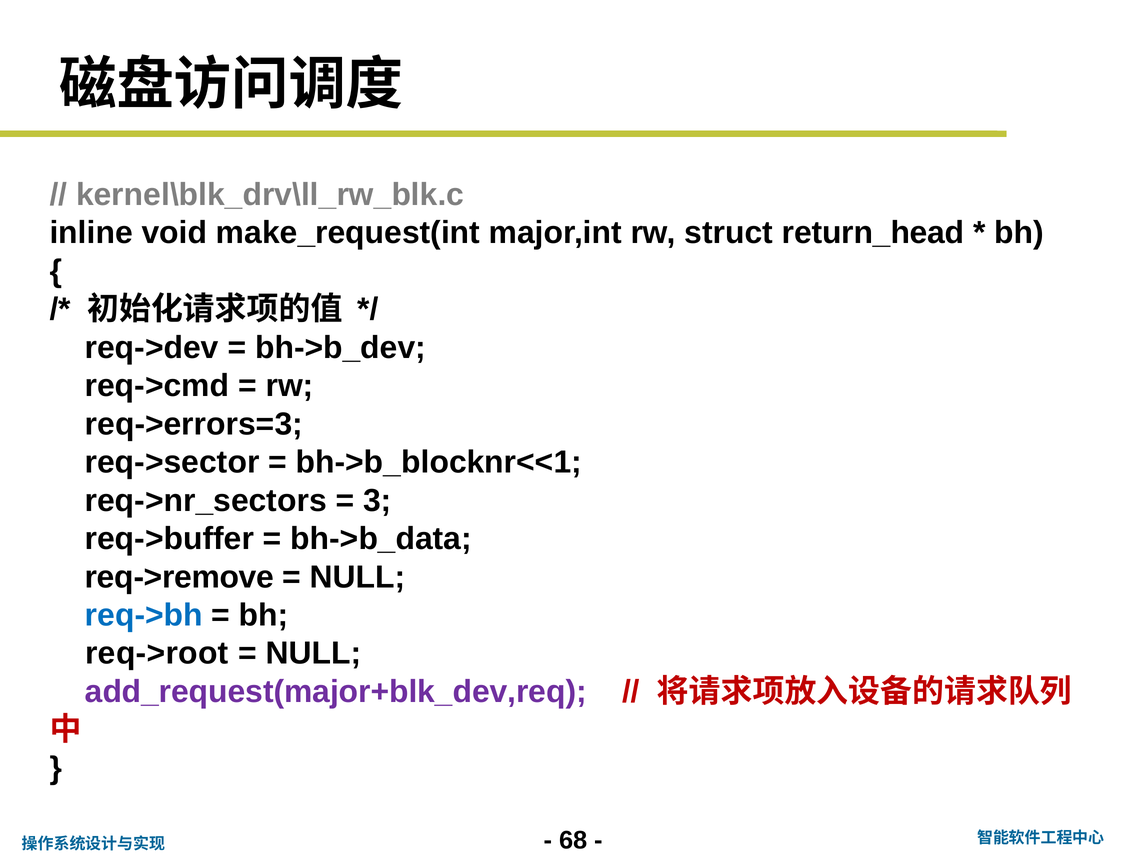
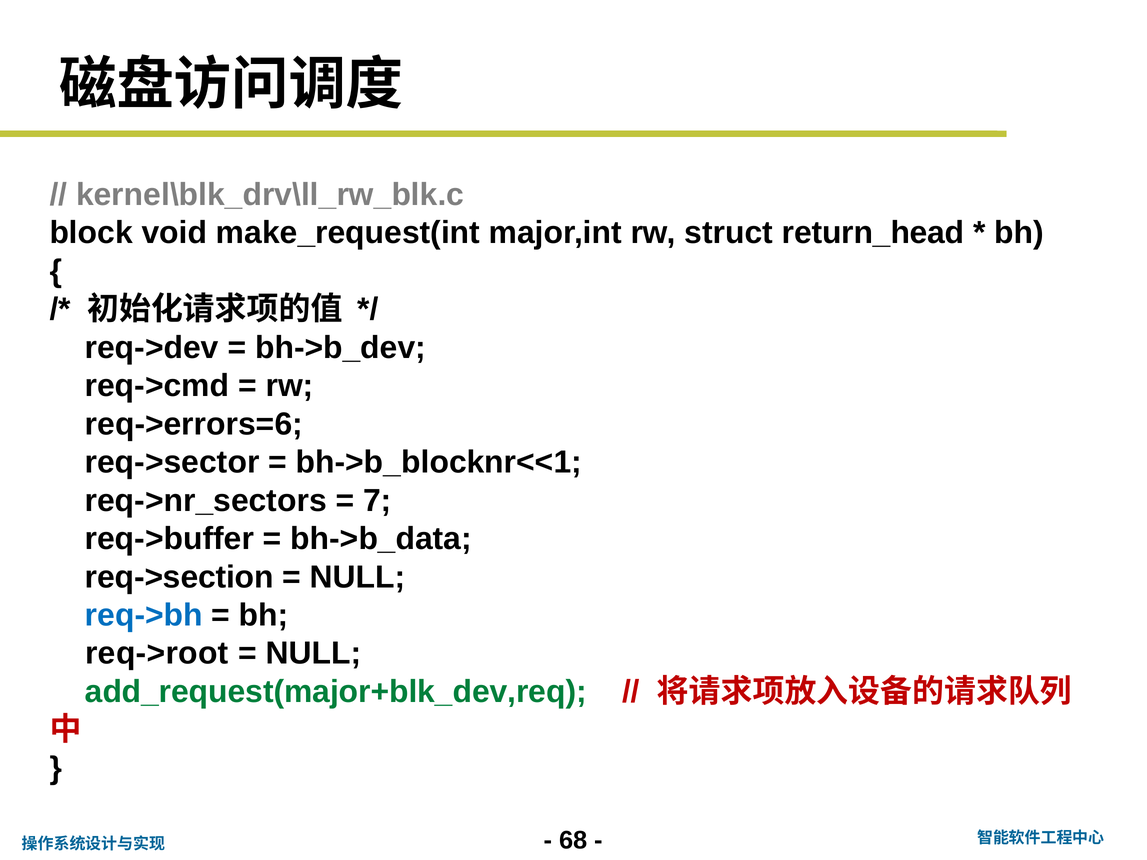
inline: inline -> block
req->errors=3: req->errors=3 -> req->errors=6
3: 3 -> 7
req->remove: req->remove -> req->section
add_request(major+blk_dev,req colour: purple -> green
